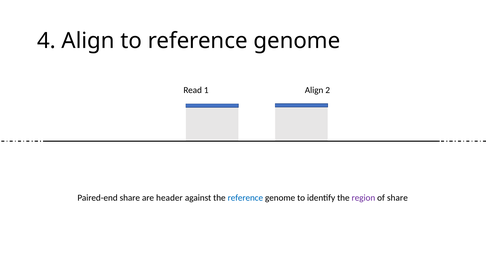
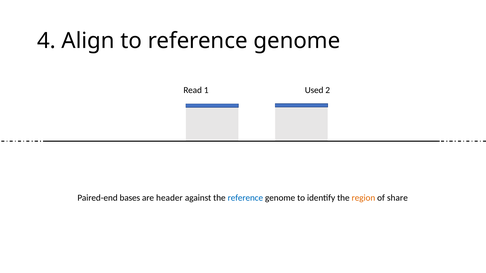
Align at (314, 90): Align -> Used
Paired-end share: share -> bases
region colour: purple -> orange
